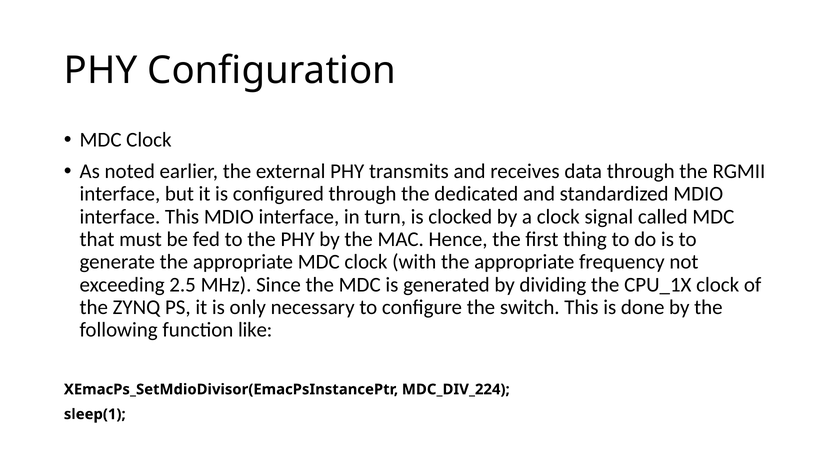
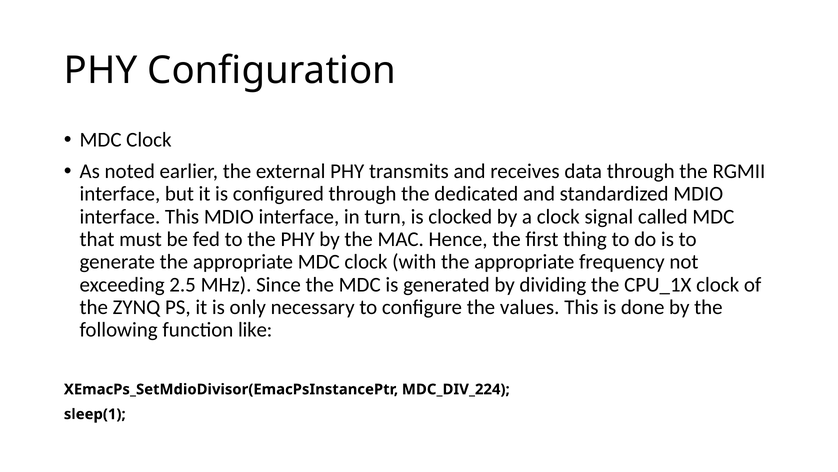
switch: switch -> values
